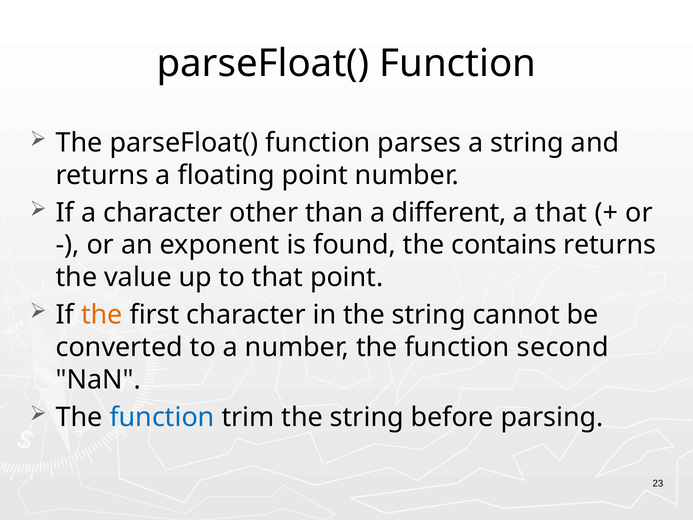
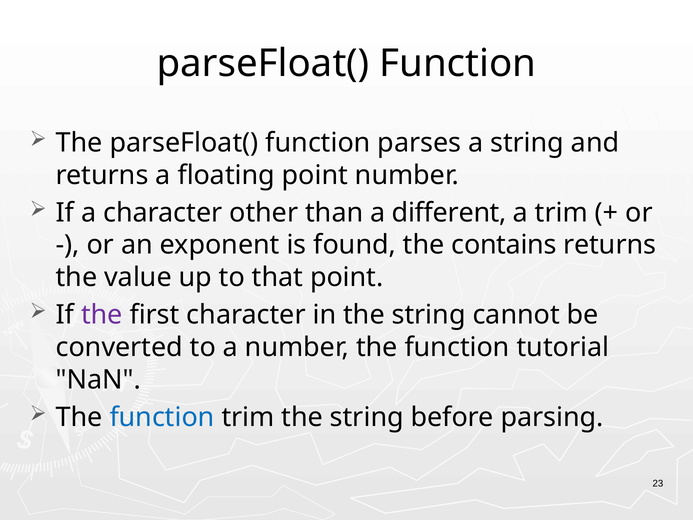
a that: that -> trim
the at (102, 315) colour: orange -> purple
second: second -> tutorial
